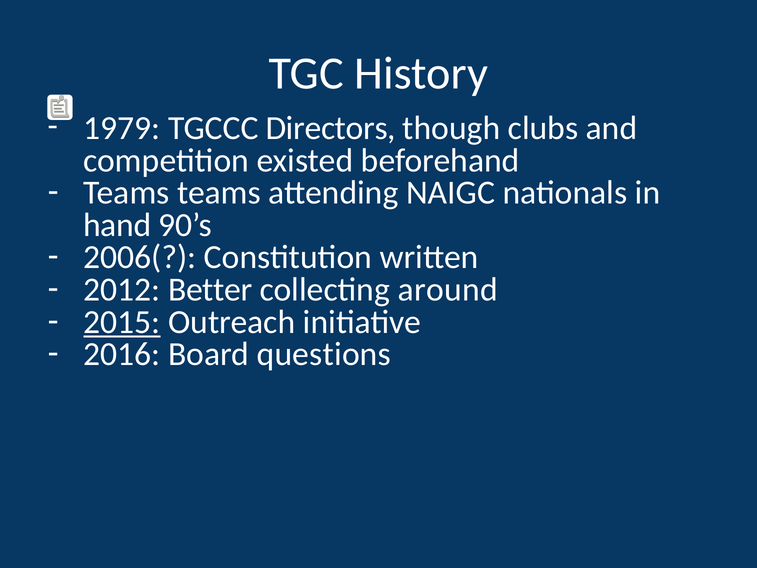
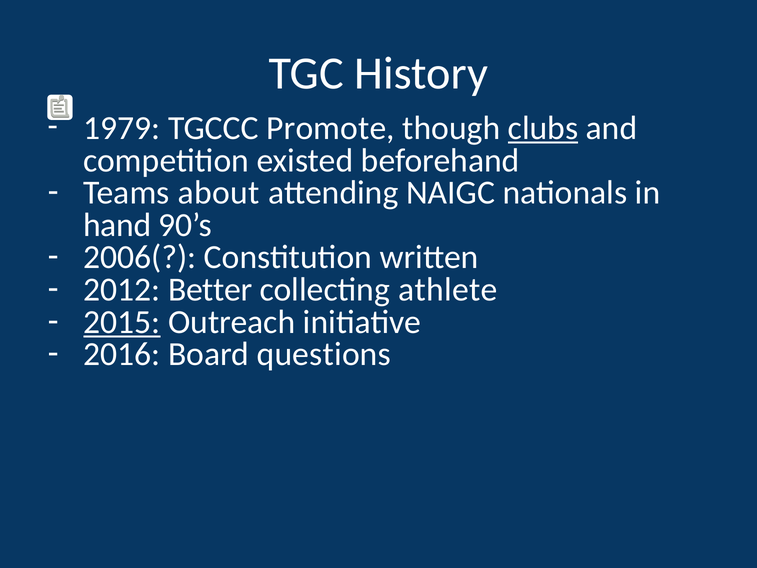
Directors: Directors -> Promote
clubs underline: none -> present
Teams teams: teams -> about
around: around -> athlete
